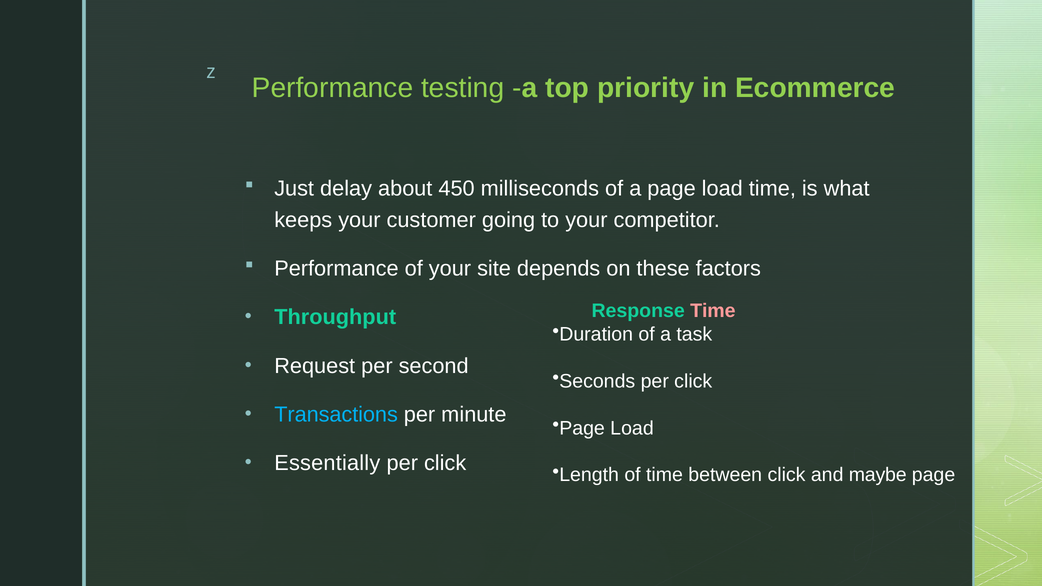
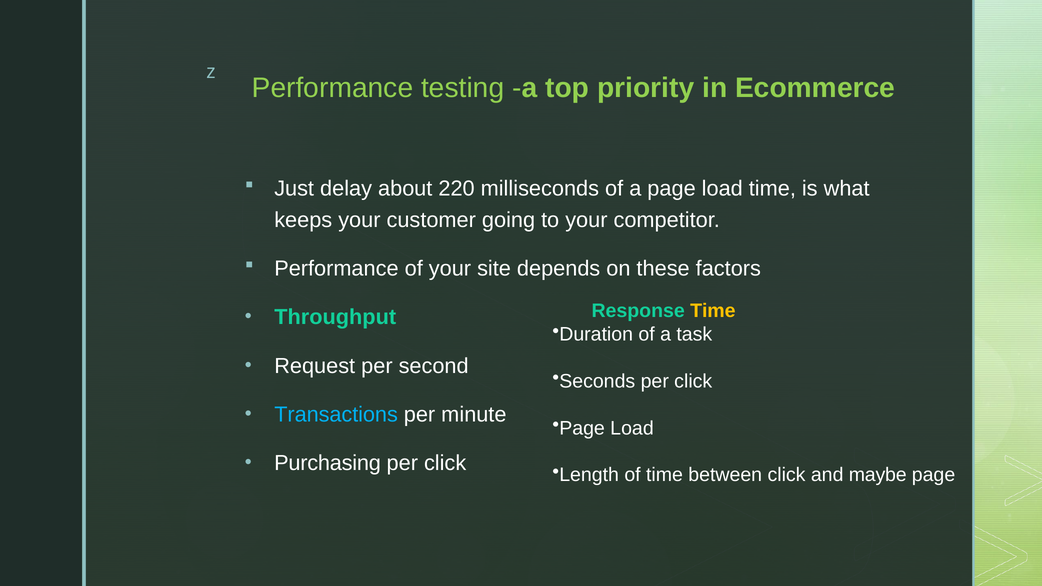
450: 450 -> 220
Time at (713, 311) colour: pink -> yellow
Essentially: Essentially -> Purchasing
